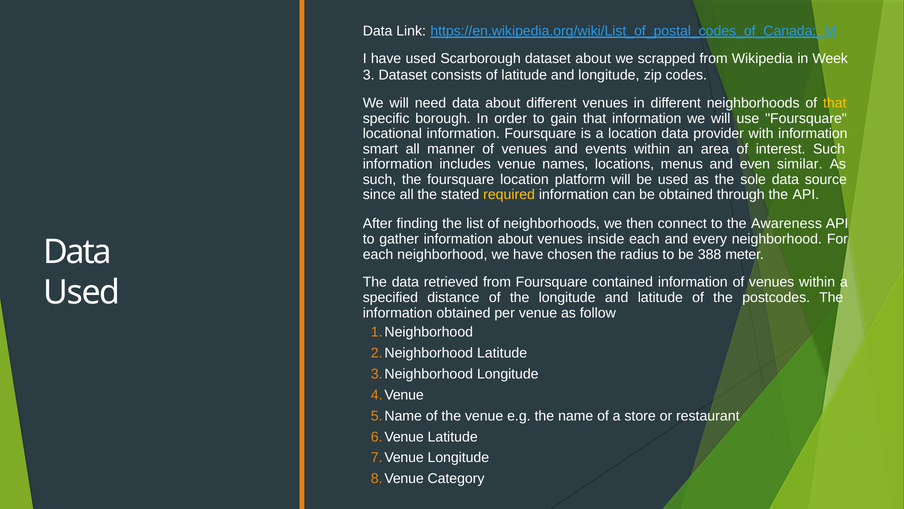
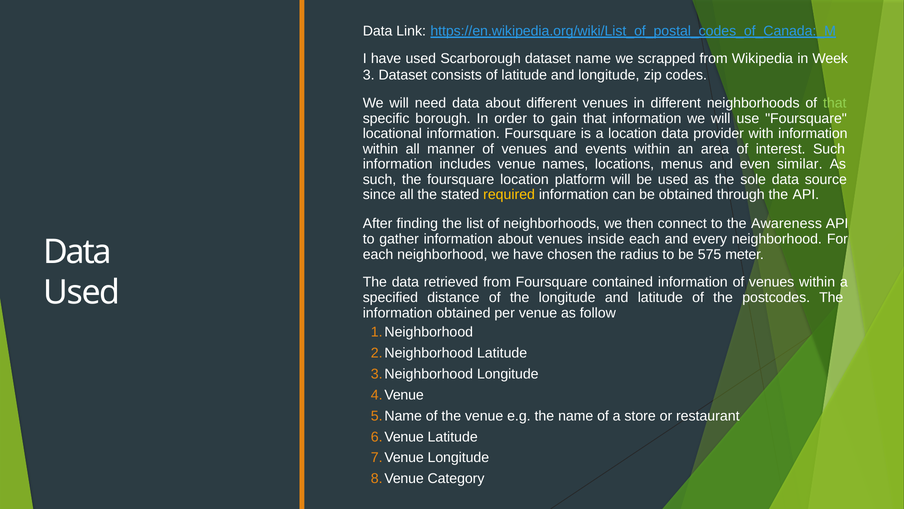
dataset about: about -> name
that at (835, 103) colour: yellow -> light green
smart at (380, 149): smart -> within
388: 388 -> 575
